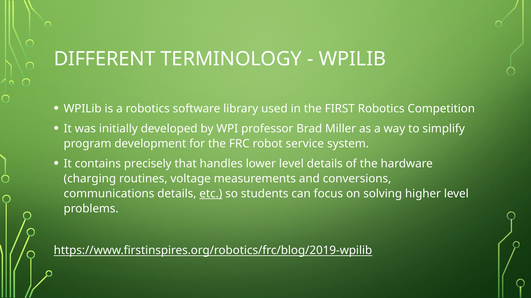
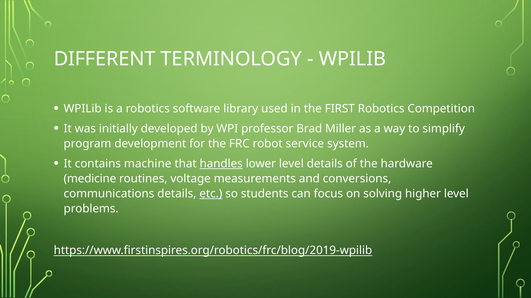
precisely: precisely -> machine
handles underline: none -> present
charging: charging -> medicine
